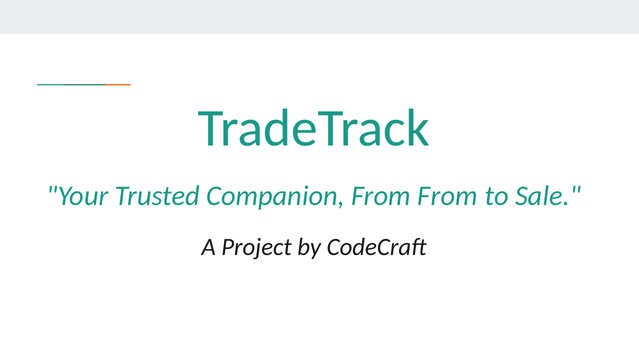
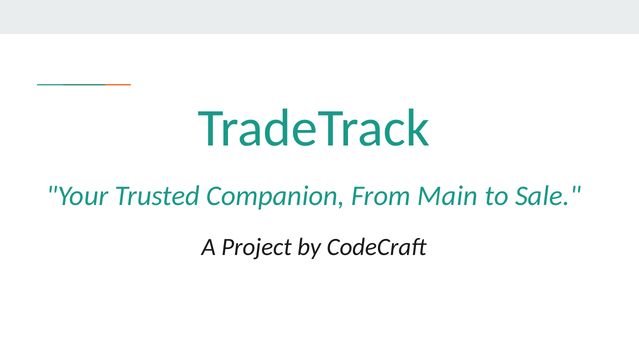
From From: From -> Main
